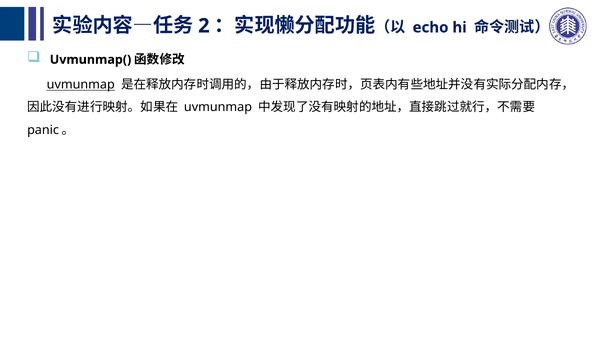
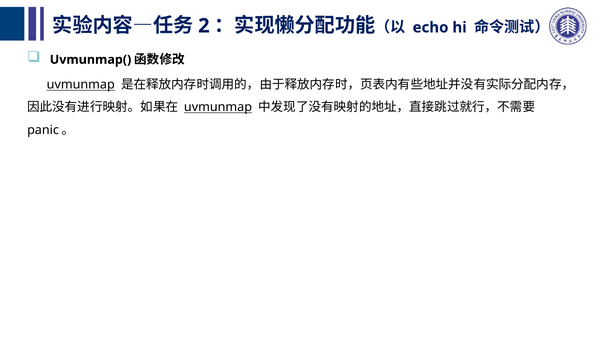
uvmunmap at (218, 107) underline: none -> present
